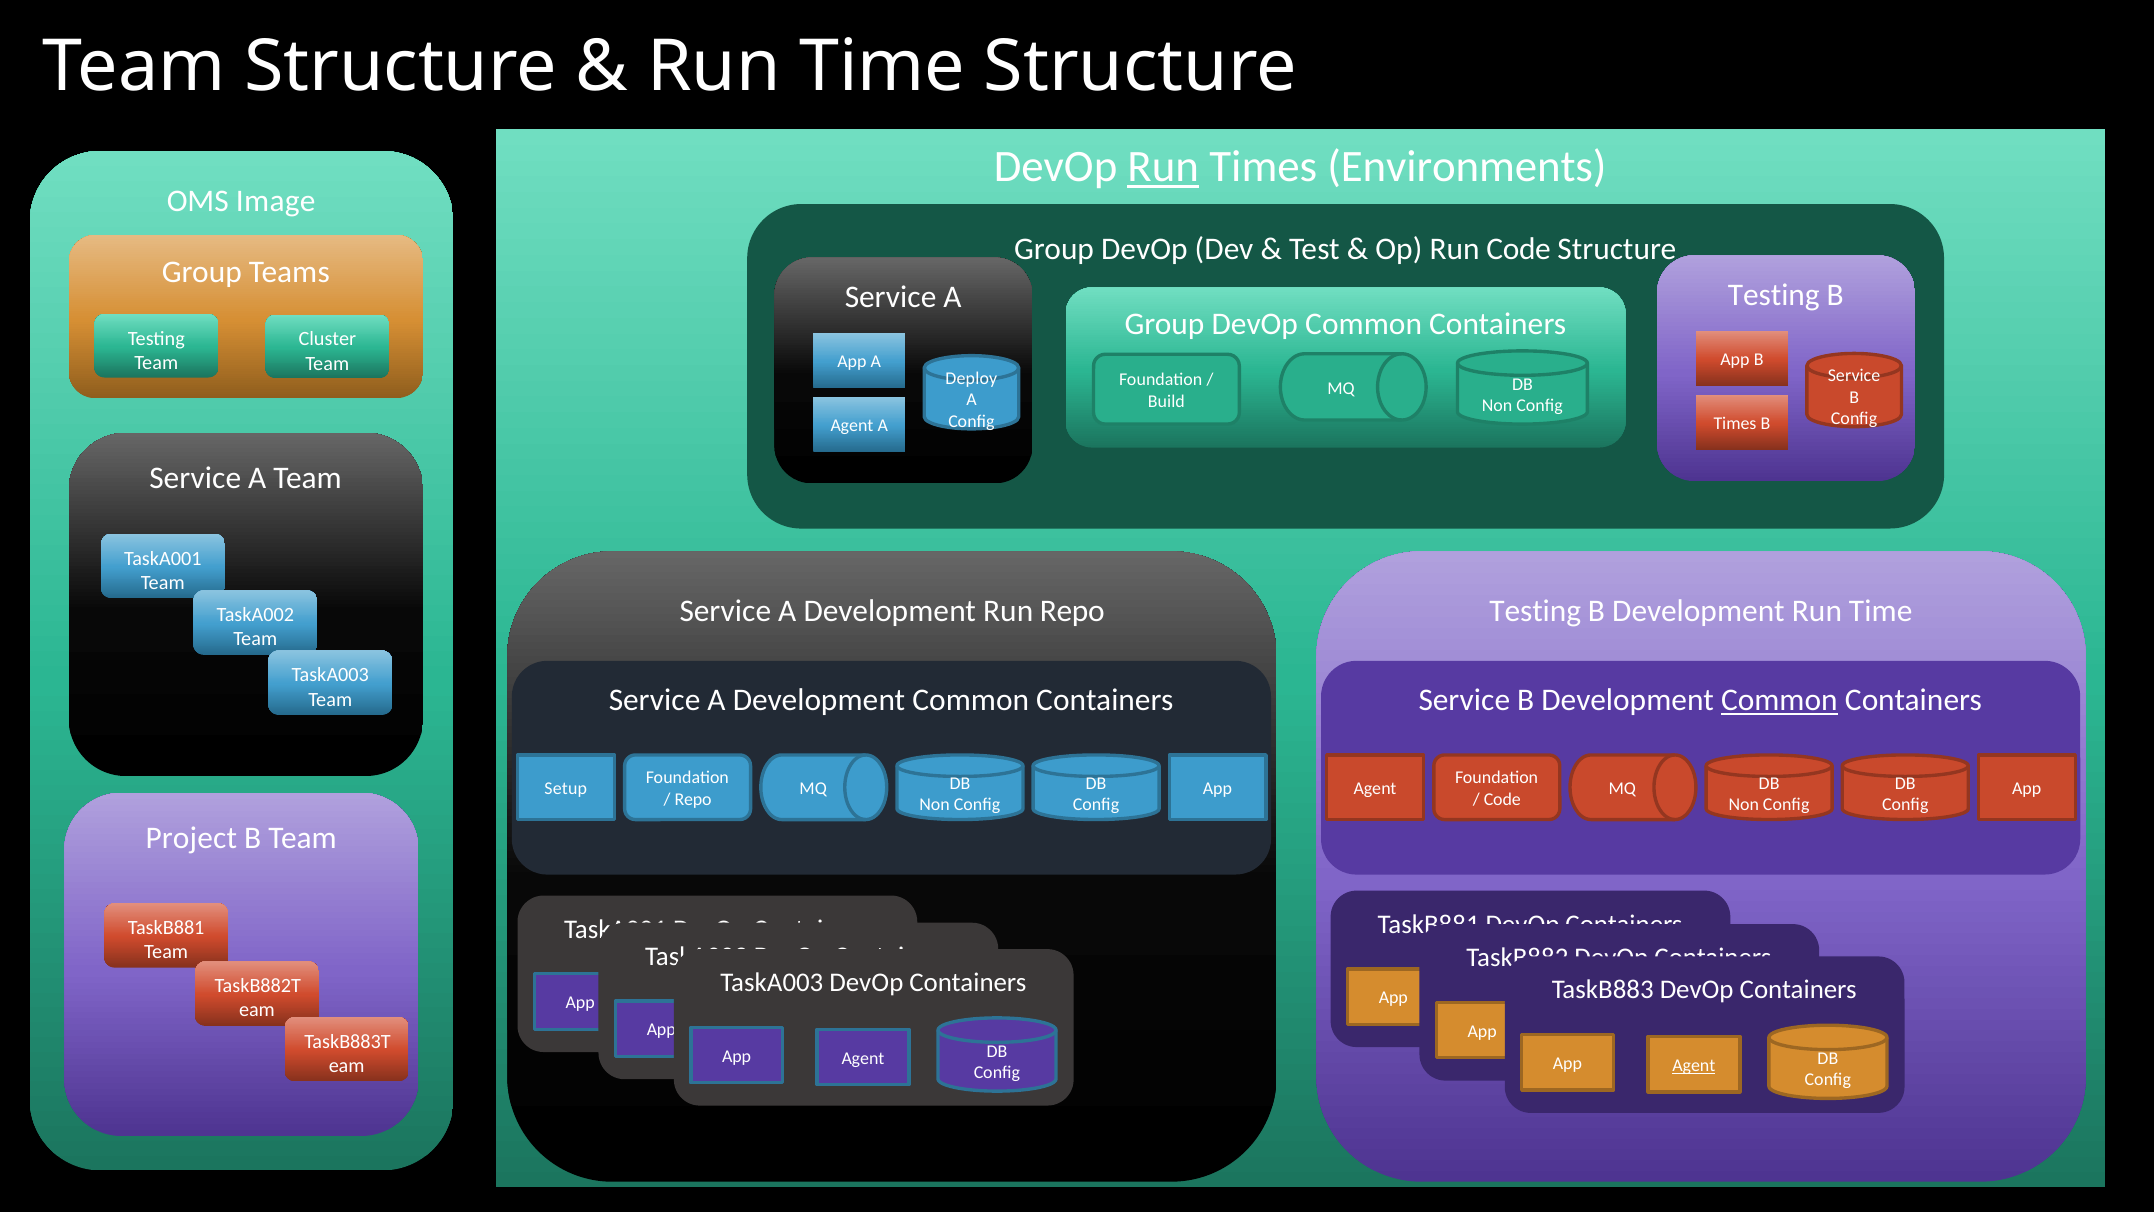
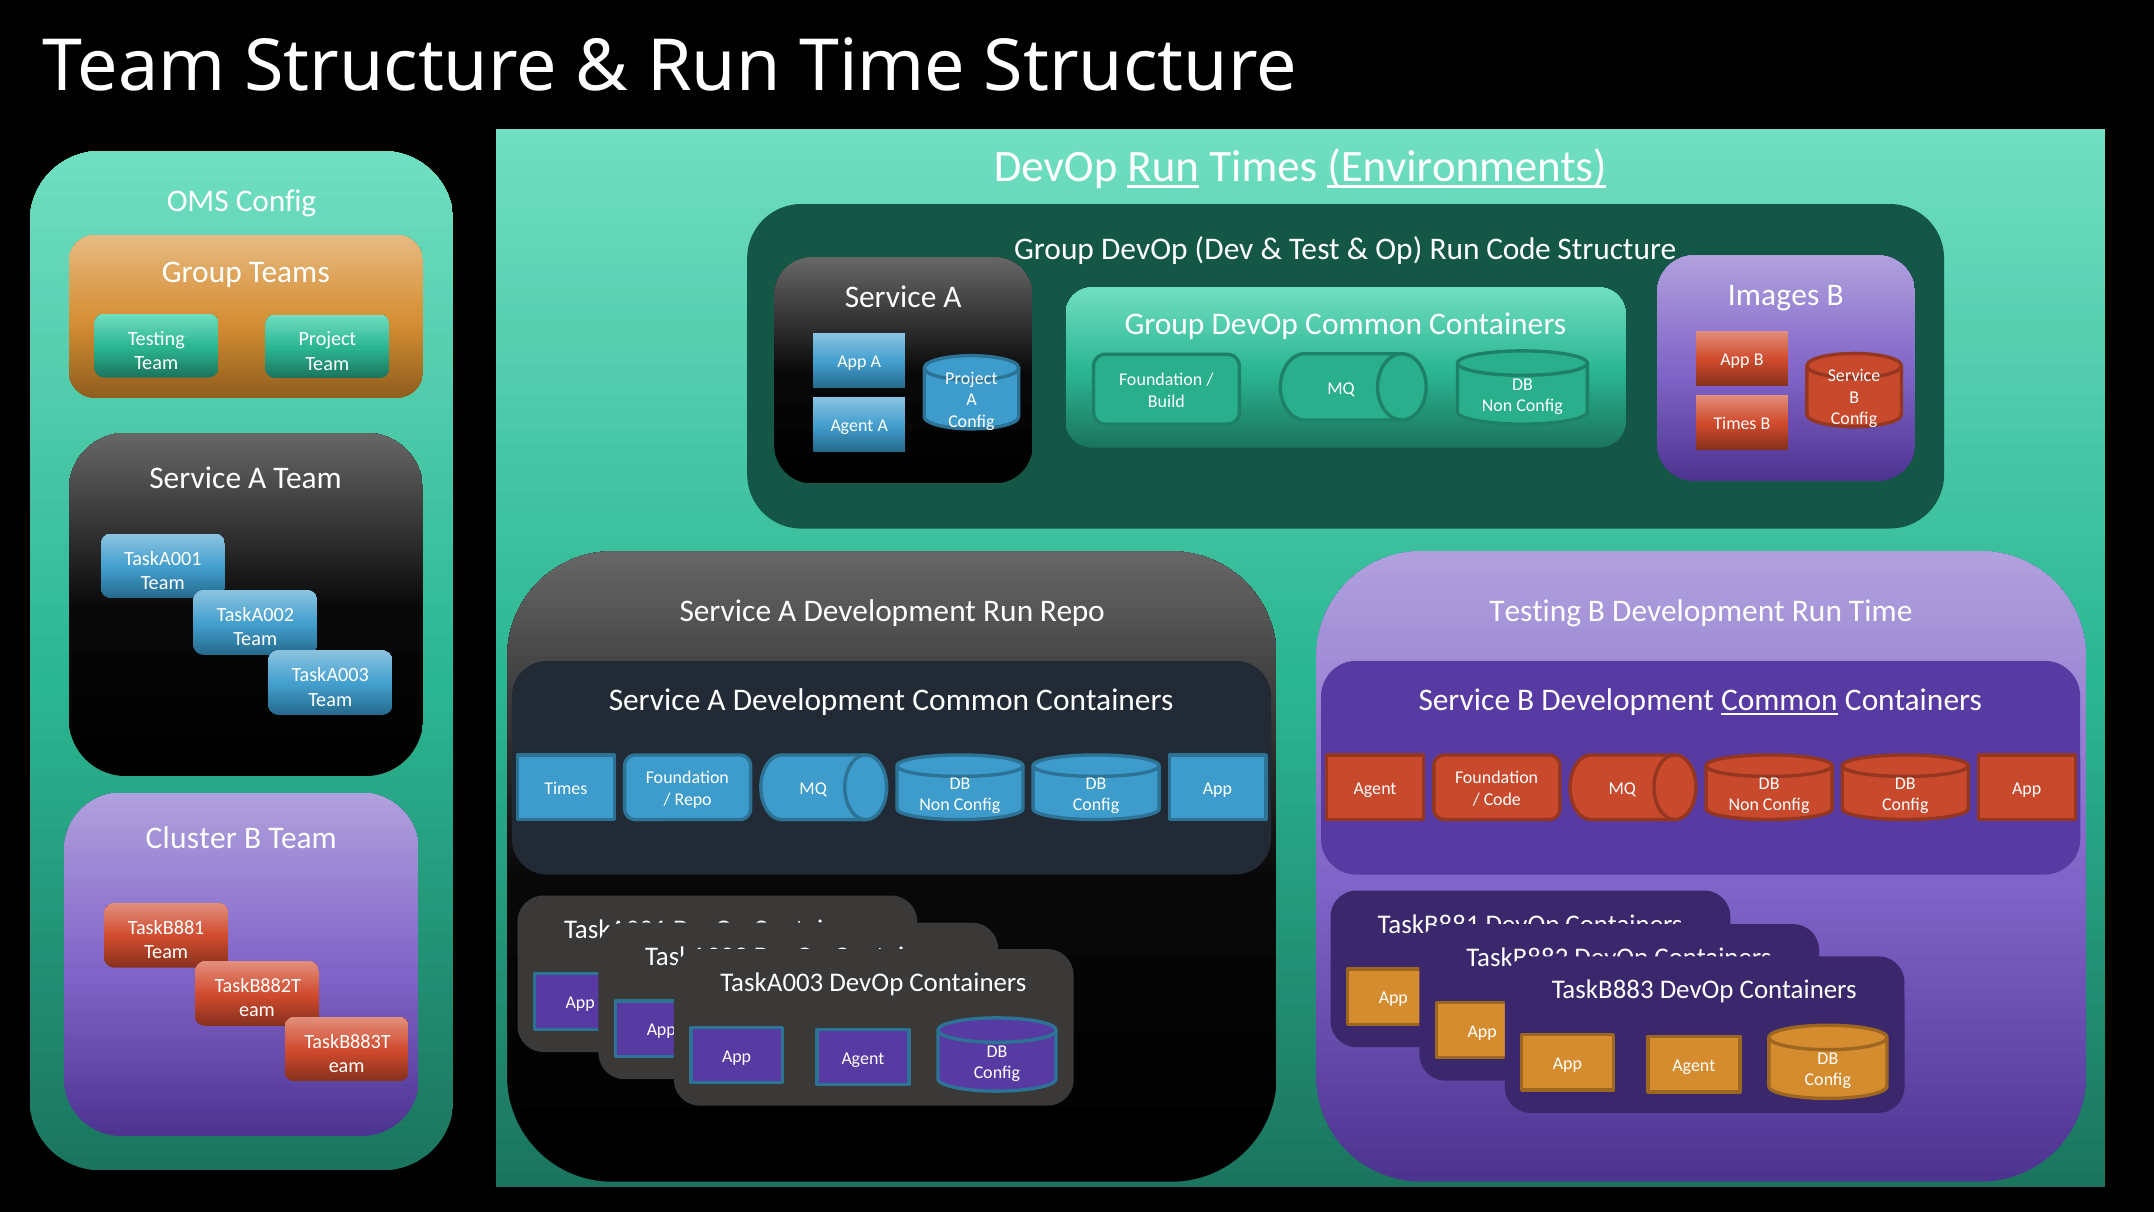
Environments underline: none -> present
OMS Image: Image -> Config
Testing at (1774, 295): Testing -> Images
Cluster at (327, 339): Cluster -> Project
Deploy at (971, 378): Deploy -> Project
Setup at (566, 788): Setup -> Times
Project: Project -> Cluster
Agent at (1694, 1065) underline: present -> none
